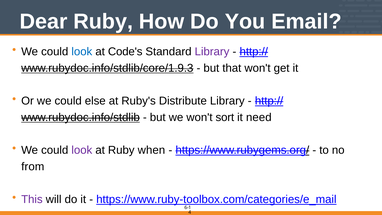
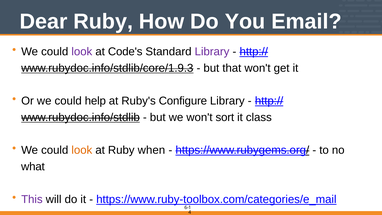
look at (82, 52) colour: blue -> purple
else: else -> help
Distribute: Distribute -> Configure
need: need -> class
look at (82, 150) colour: purple -> orange
from: from -> what
